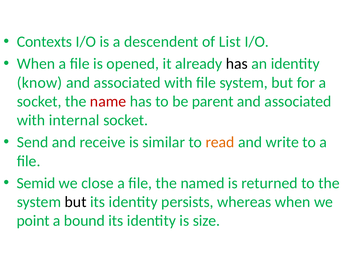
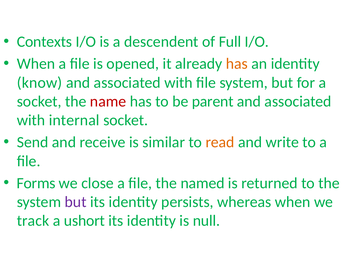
List: List -> Full
has at (237, 64) colour: black -> orange
Semid: Semid -> Forms
but at (76, 202) colour: black -> purple
point: point -> track
bound: bound -> ushort
size: size -> null
